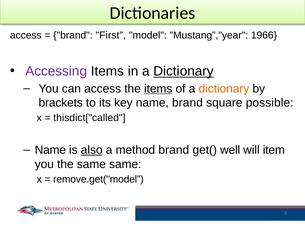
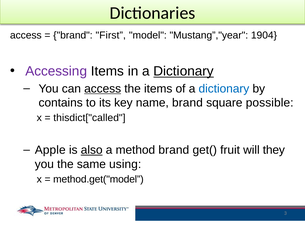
1966: 1966 -> 1904
access at (103, 89) underline: none -> present
items at (158, 89) underline: present -> none
dictionary at (224, 89) colour: orange -> blue
brackets: brackets -> contains
Name at (50, 151): Name -> Apple
well: well -> fruit
item: item -> they
same same: same -> using
remove.get("model: remove.get("model -> method.get("model
